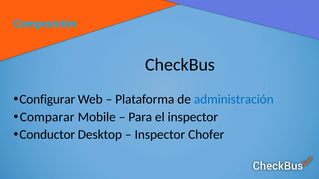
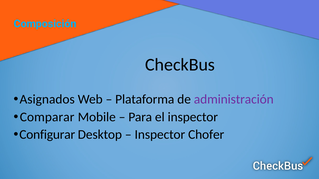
Configurar: Configurar -> Asignados
administración colour: blue -> purple
Conductor: Conductor -> Configurar
